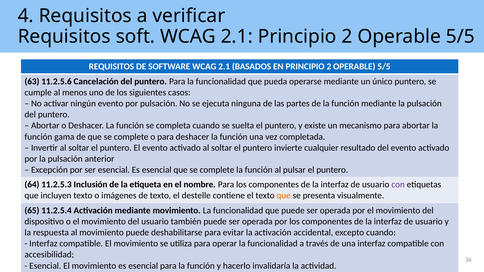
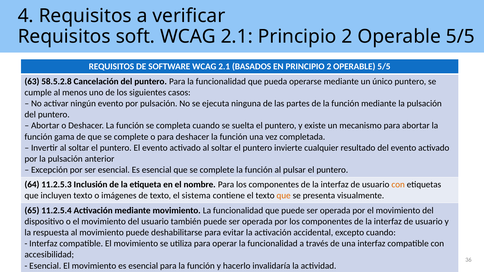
11.2.5.6: 11.2.5.6 -> 58.5.2.8
con at (398, 185) colour: purple -> orange
destelle: destelle -> sistema
